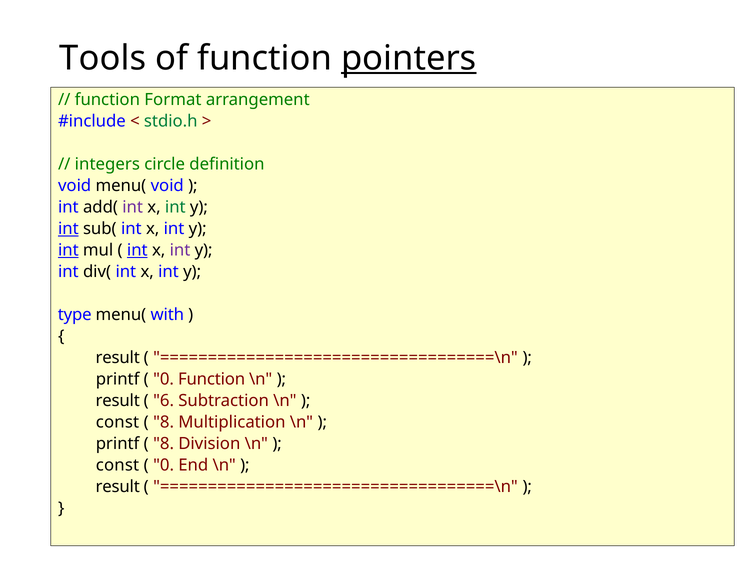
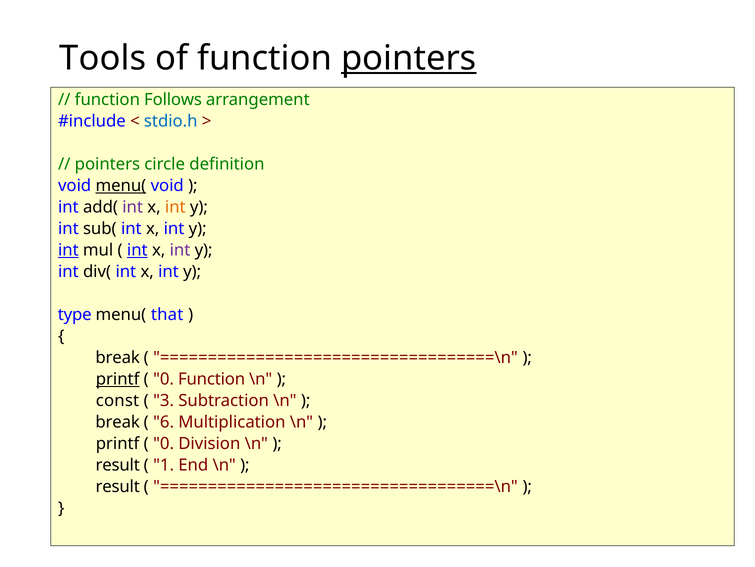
Format: Format -> Follows
stdio.h colour: green -> blue
integers at (107, 164): integers -> pointers
menu( at (121, 185) underline: none -> present
int at (175, 207) colour: green -> orange
int at (68, 228) underline: present -> none
with: with -> that
result at (118, 357): result -> break
printf at (118, 379) underline: none -> present
result at (118, 400): result -> const
6: 6 -> 3
const at (117, 421): const -> break
8 at (164, 421): 8 -> 6
8 at (164, 443): 8 -> 0
const at (117, 464): const -> result
0 at (164, 464): 0 -> 1
